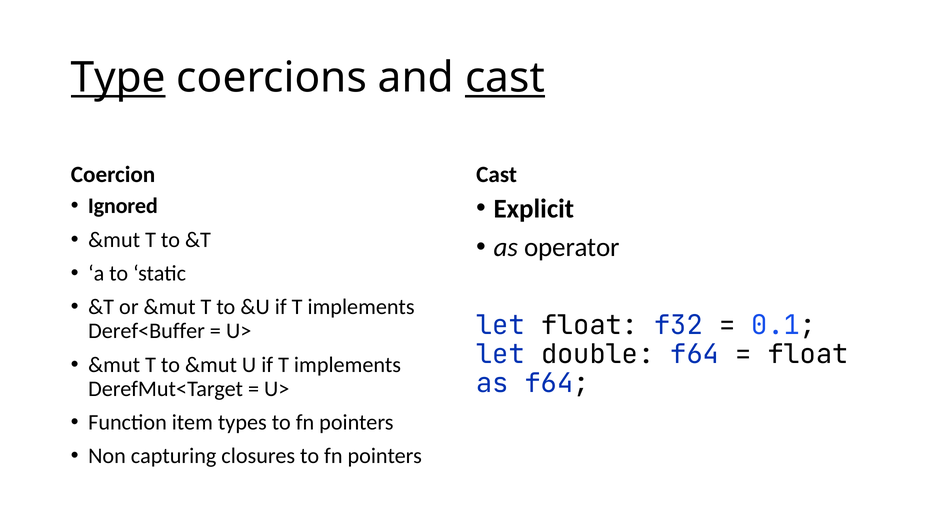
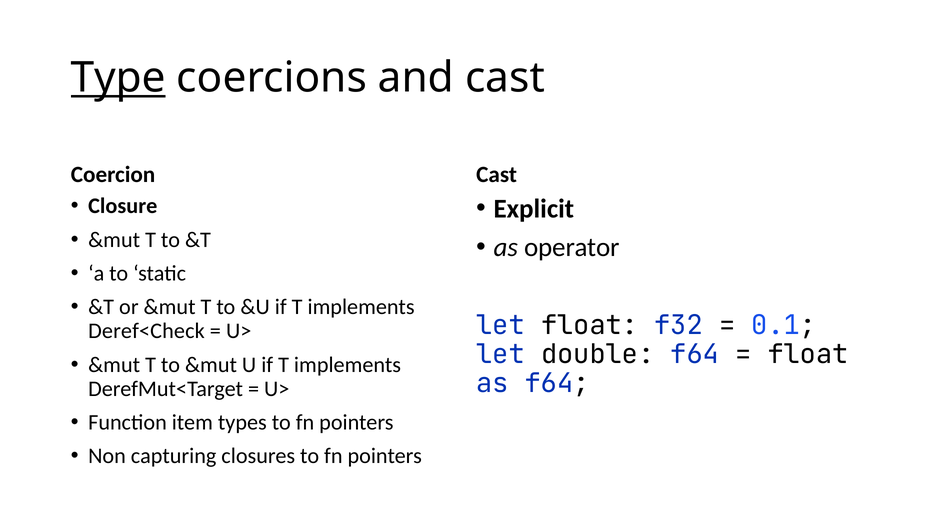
cast at (505, 78) underline: present -> none
Ignored: Ignored -> Closure
Deref<Buffer: Deref<Buffer -> Deref<Check
